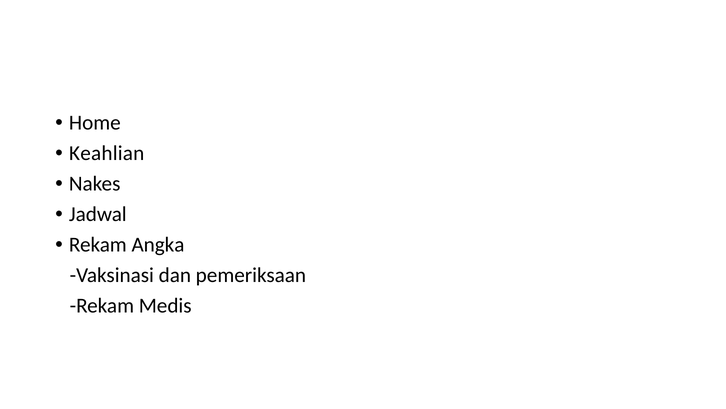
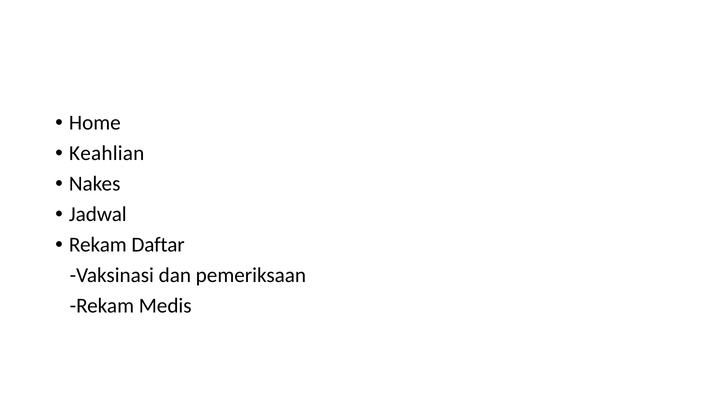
Angka: Angka -> Daftar
